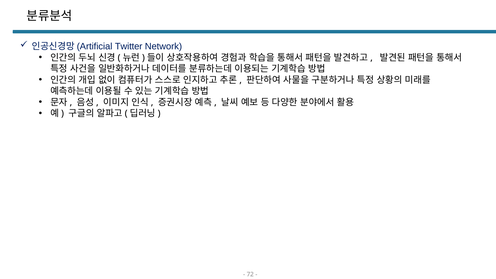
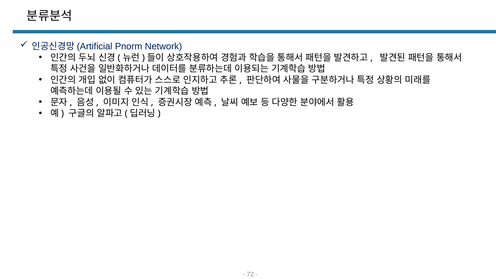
Twitter: Twitter -> Pnorm
